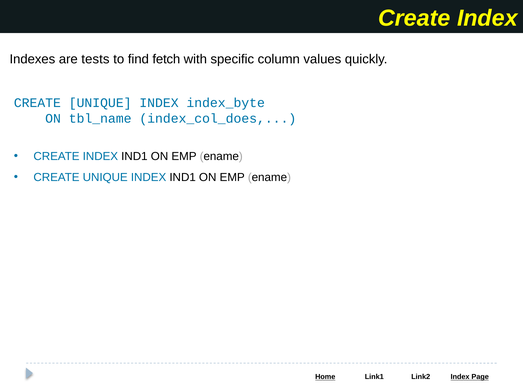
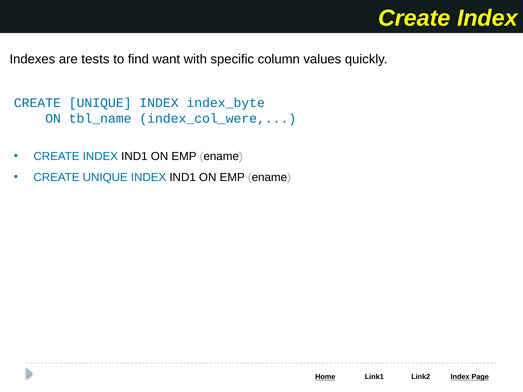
fetch: fetch -> want
index_col_does: index_col_does -> index_col_were
